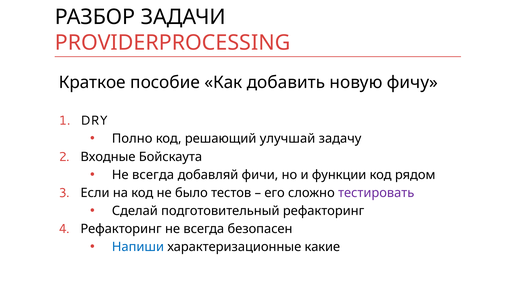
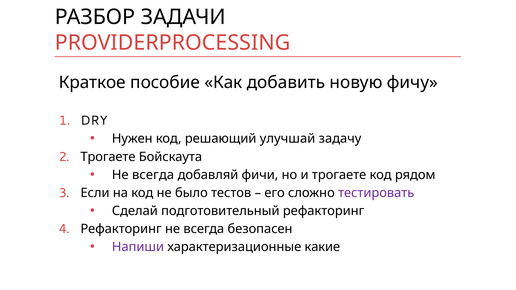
Полно: Полно -> Нужен
Входные at (108, 157): Входные -> Трогаете
и функции: функции -> трогаете
Напиши colour: blue -> purple
